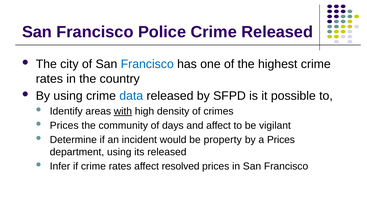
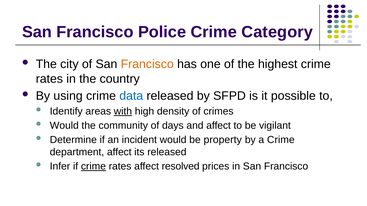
Crime Released: Released -> Category
Francisco at (147, 64) colour: blue -> orange
Prices at (64, 126): Prices -> Would
a Prices: Prices -> Crime
department using: using -> affect
crime at (93, 167) underline: none -> present
